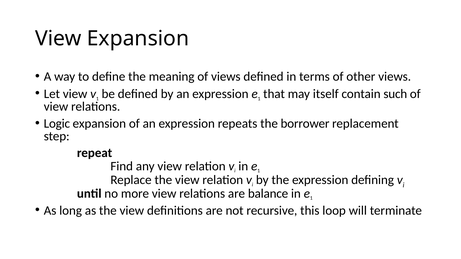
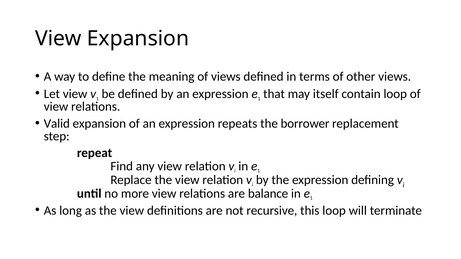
contain such: such -> loop
Logic: Logic -> Valid
